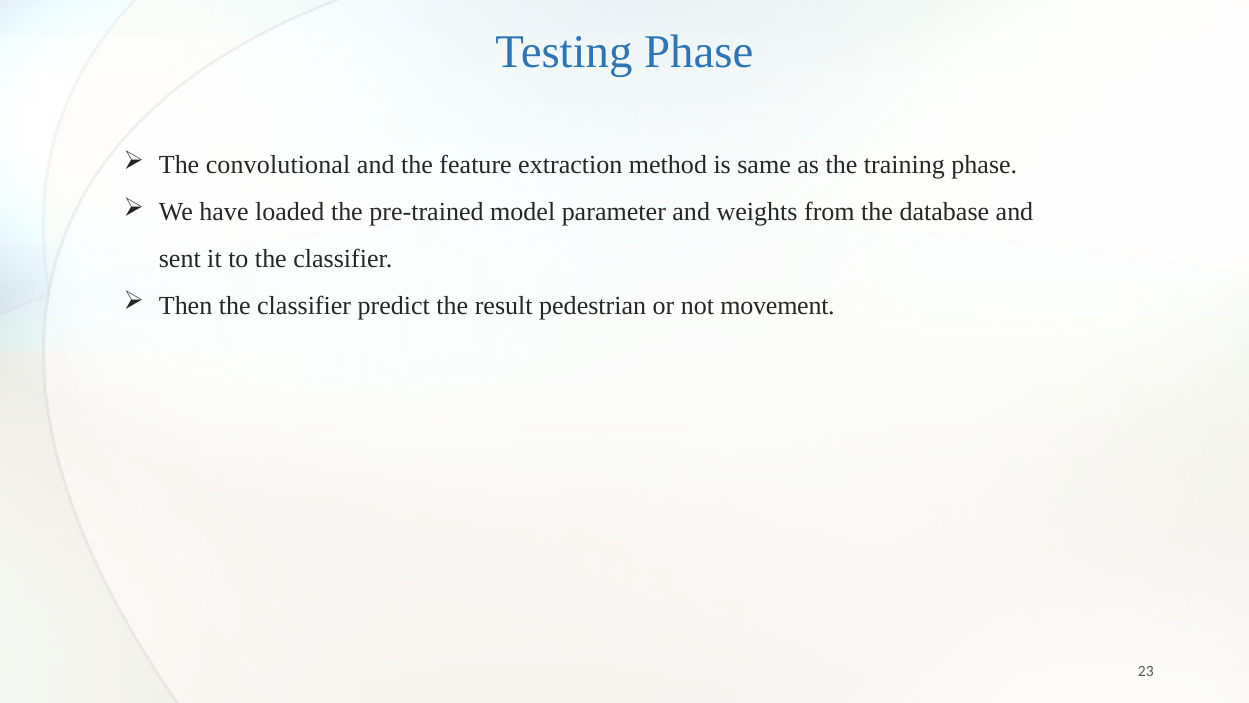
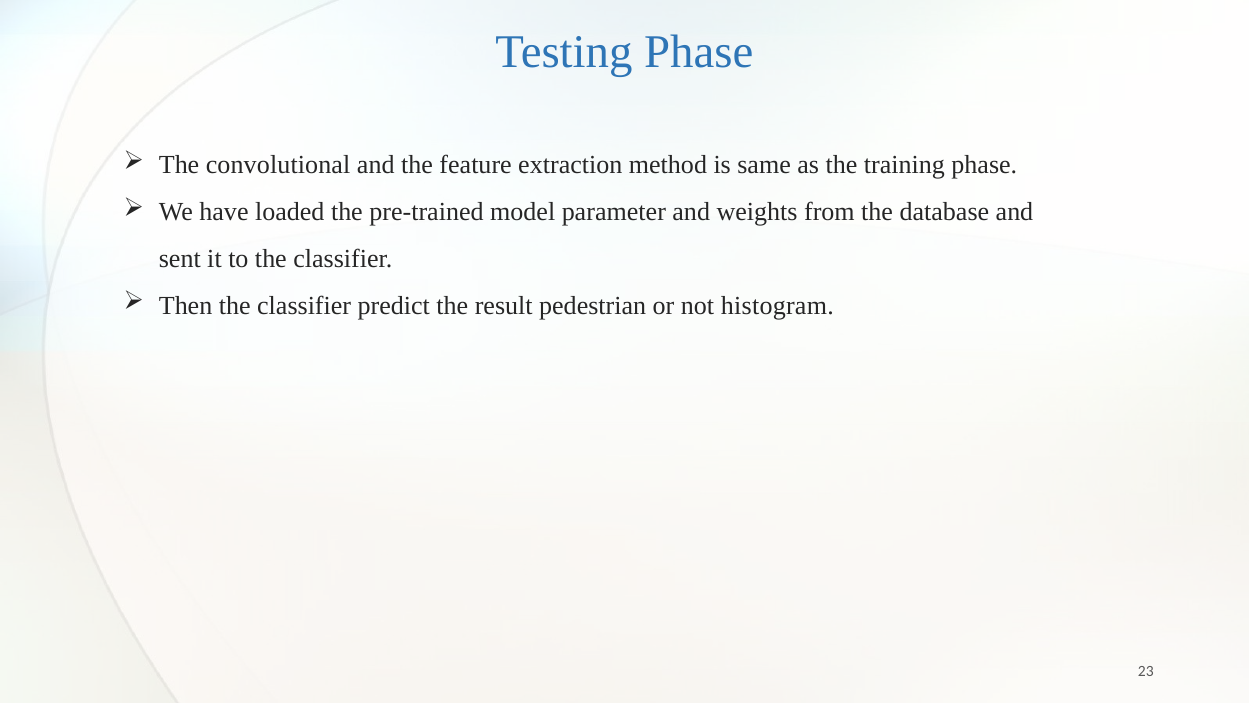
movement: movement -> histogram
